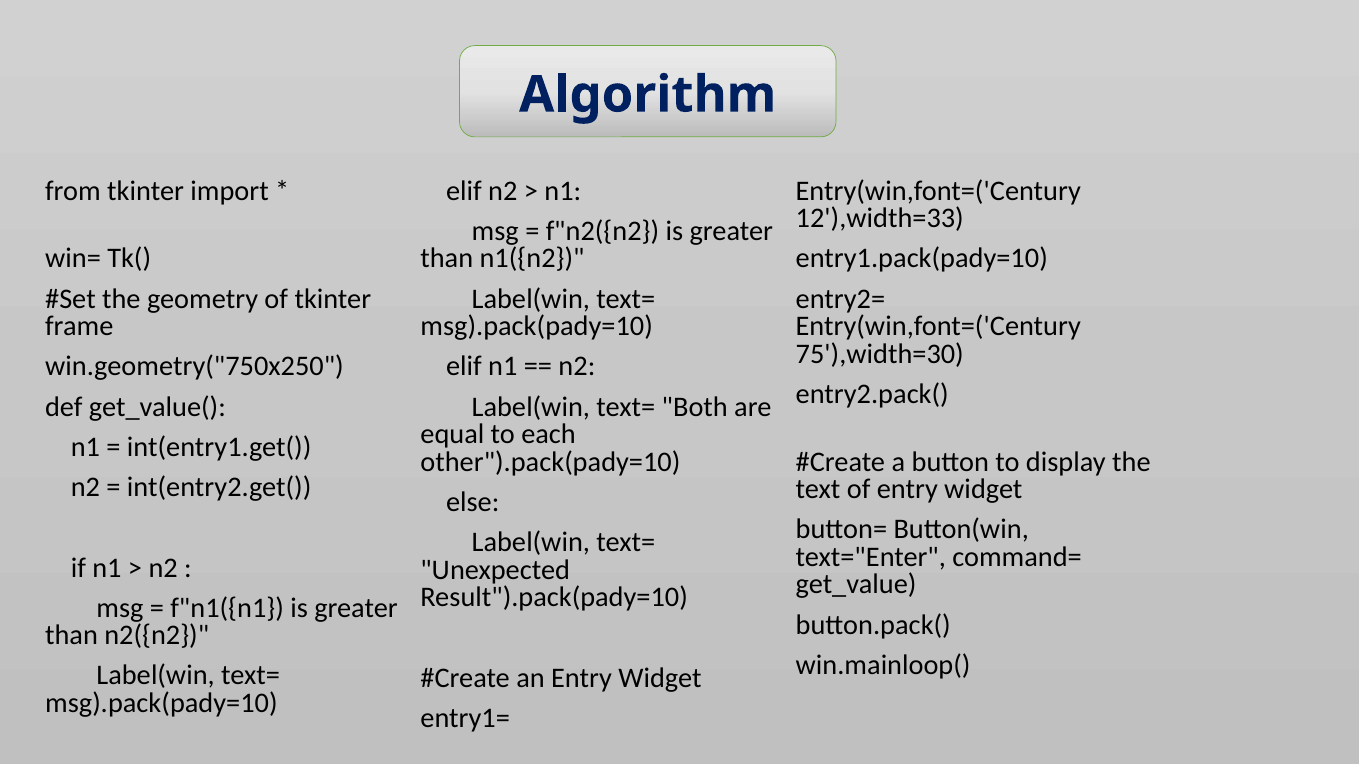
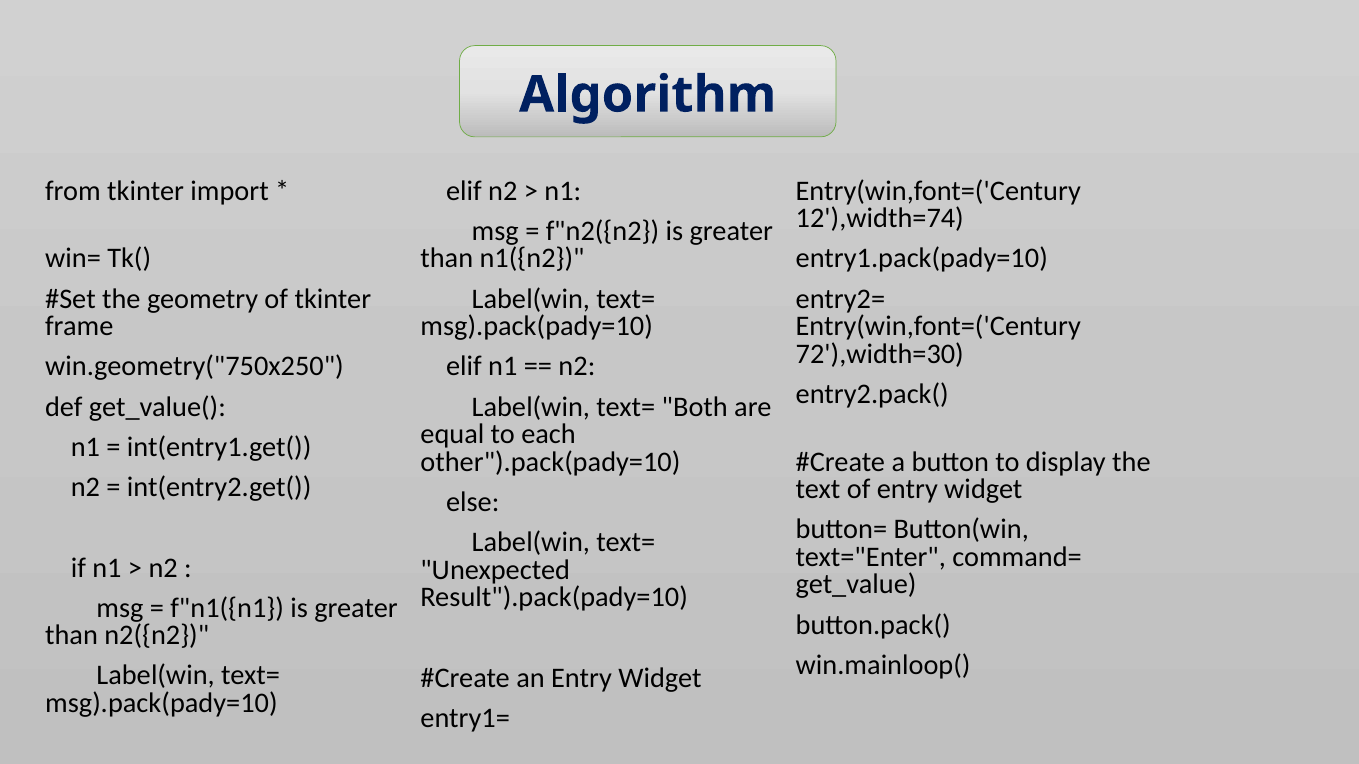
12'),width=33: 12'),width=33 -> 12'),width=74
75'),width=30: 75'),width=30 -> 72'),width=30
